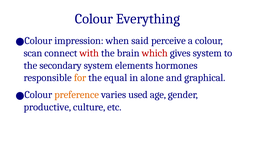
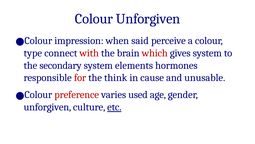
Colour Everything: Everything -> Unforgiven
scan: scan -> type
for colour: orange -> red
equal: equal -> think
alone: alone -> cause
graphical: graphical -> unusable
preference colour: orange -> red
productive at (47, 107): productive -> unforgiven
etc underline: none -> present
